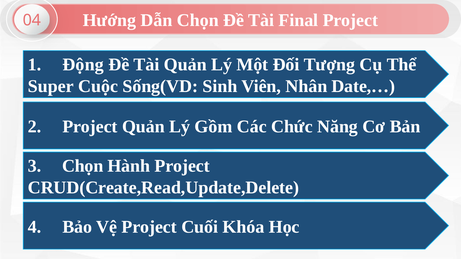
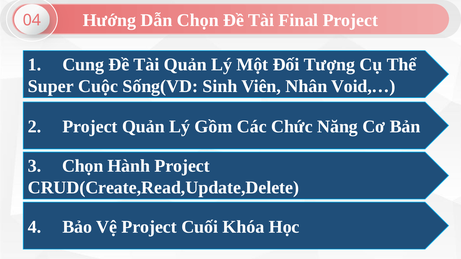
Động: Động -> Cung
Date,…: Date,… -> Void,…
